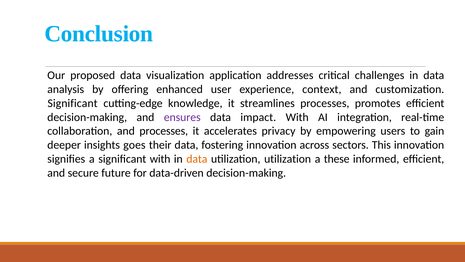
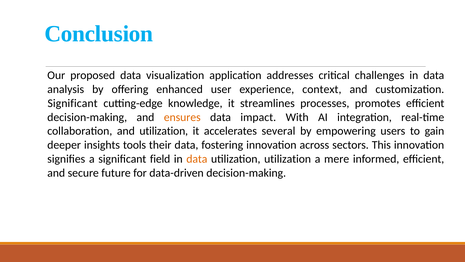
ensures colour: purple -> orange
and processes: processes -> utilization
privacy: privacy -> several
goes: goes -> tools
significant with: with -> field
these: these -> mere
